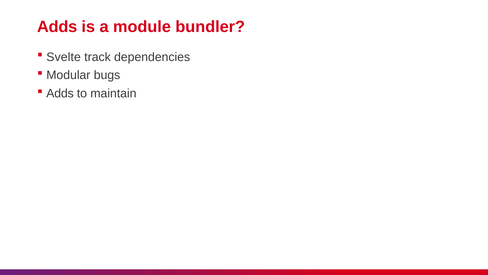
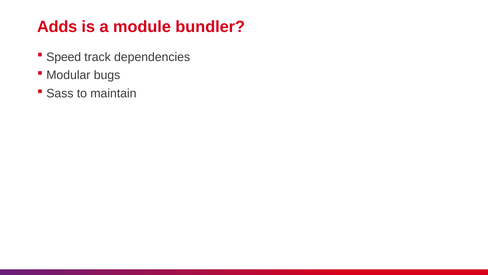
Svelte: Svelte -> Speed
Adds at (60, 93): Adds -> Sass
